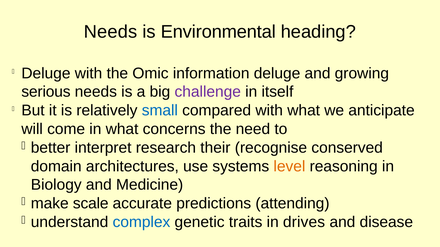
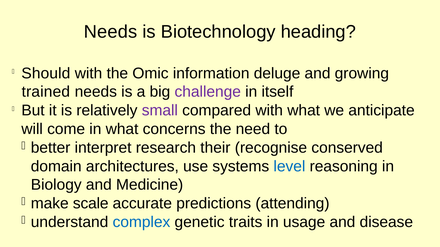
Environmental: Environmental -> Biotechnology
Deluge at (46, 73): Deluge -> Should
serious: serious -> trained
small colour: blue -> purple
level colour: orange -> blue
drives: drives -> usage
